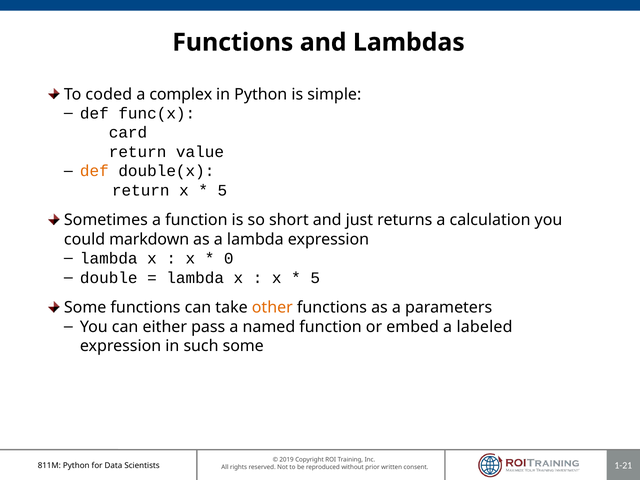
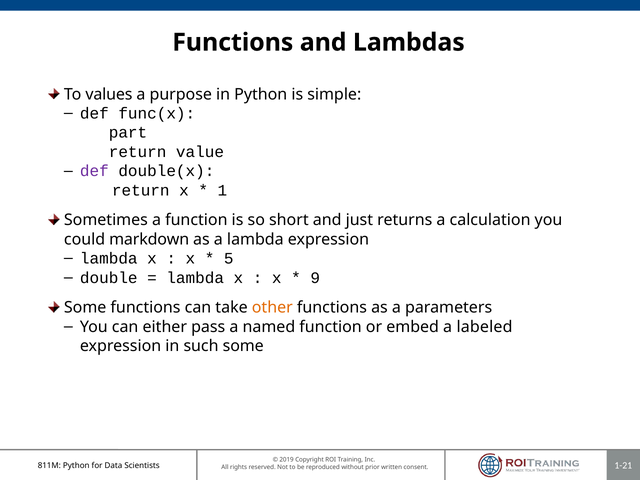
coded: coded -> values
complex: complex -> purpose
card: card -> part
def at (94, 171) colour: orange -> purple
5 at (222, 190): 5 -> 1
0: 0 -> 5
5 at (315, 278): 5 -> 9
